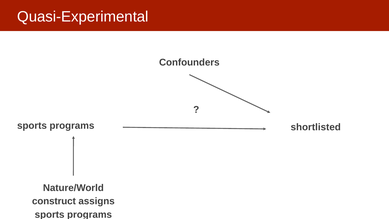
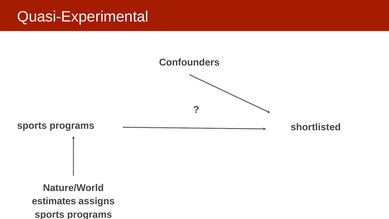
construct: construct -> estimates
